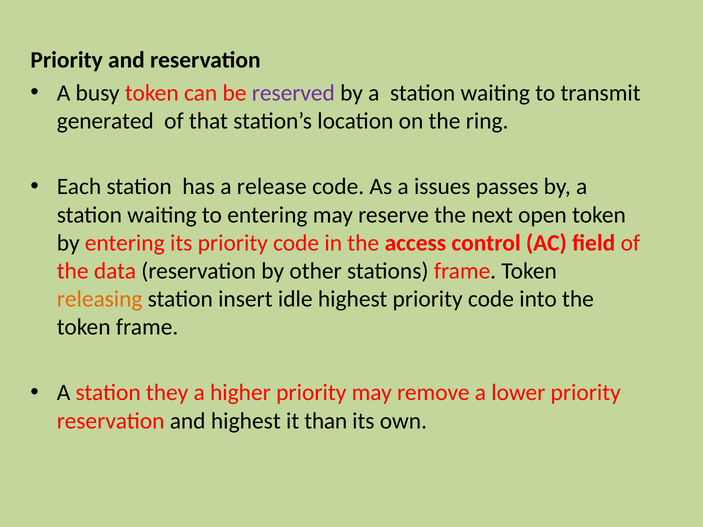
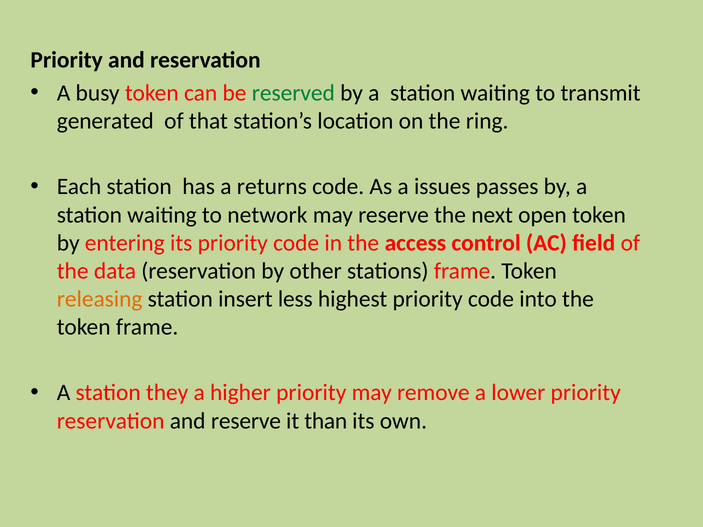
reserved colour: purple -> green
release: release -> returns
to entering: entering -> network
idle: idle -> less
and highest: highest -> reserve
